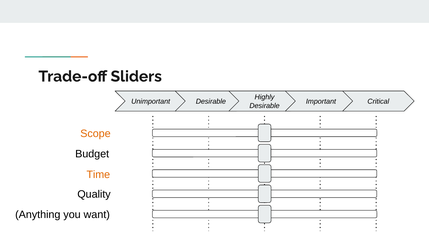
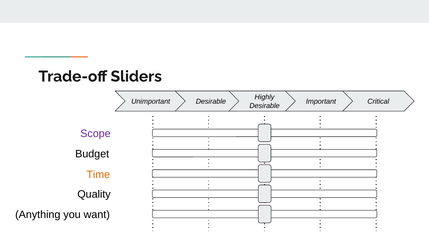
Scope colour: orange -> purple
